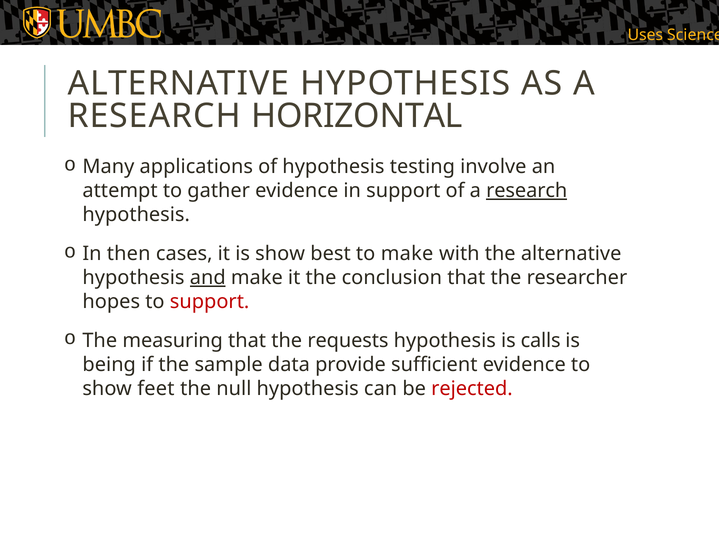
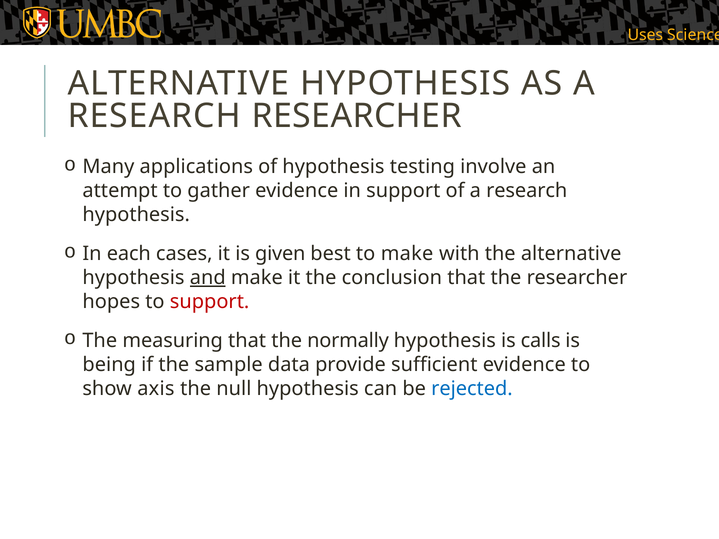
RESEARCH HORIZONTAL: HORIZONTAL -> RESEARCHER
research at (527, 191) underline: present -> none
then: then -> each
is show: show -> given
requests: requests -> normally
feet: feet -> axis
rejected colour: red -> blue
